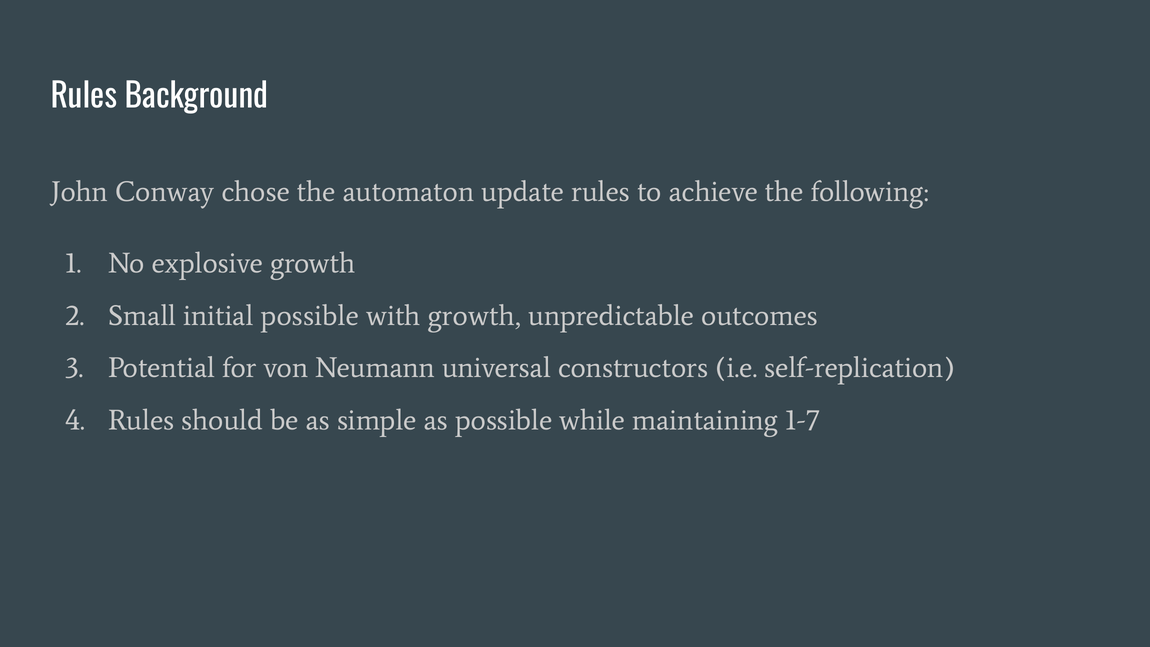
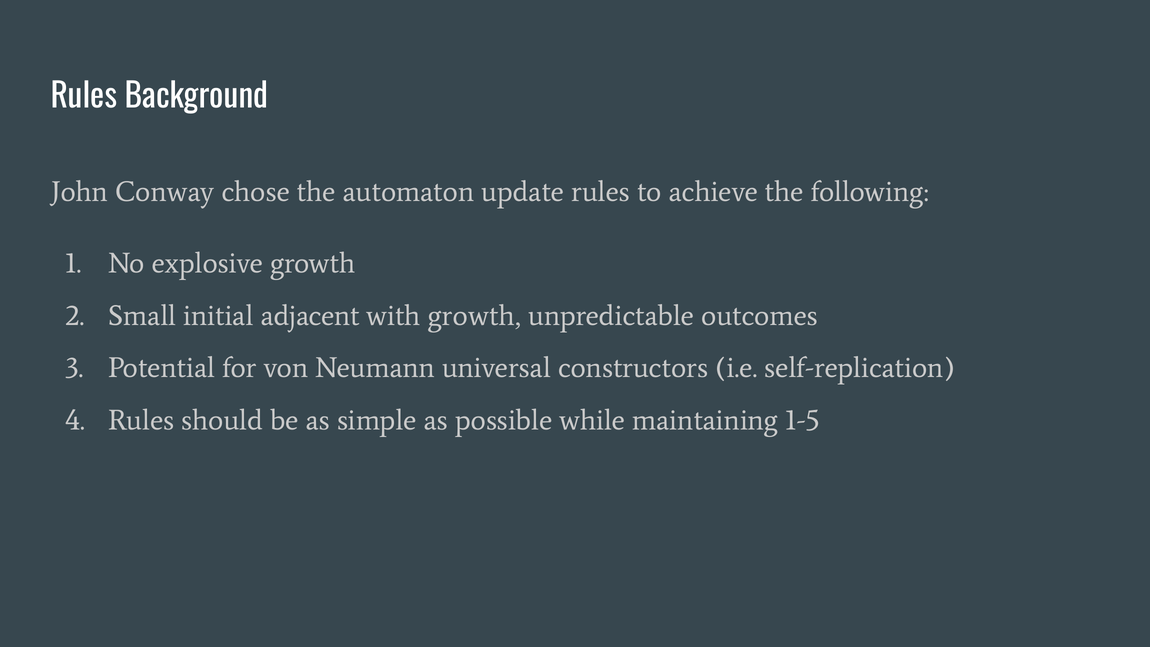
initial possible: possible -> adjacent
1-7: 1-7 -> 1-5
